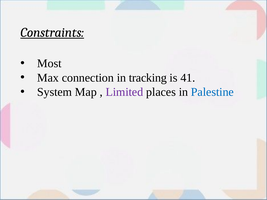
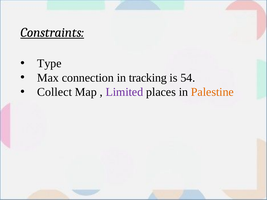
Most: Most -> Type
41: 41 -> 54
System: System -> Collect
Palestine colour: blue -> orange
